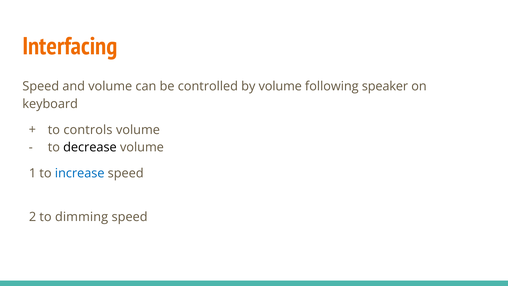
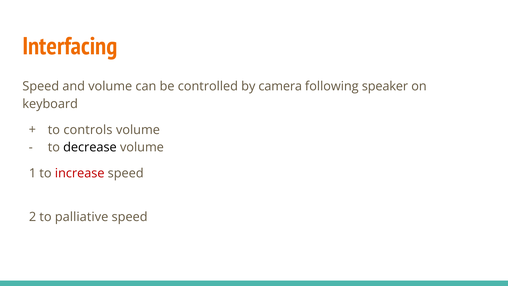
by volume: volume -> camera
increase colour: blue -> red
dimming: dimming -> palliative
